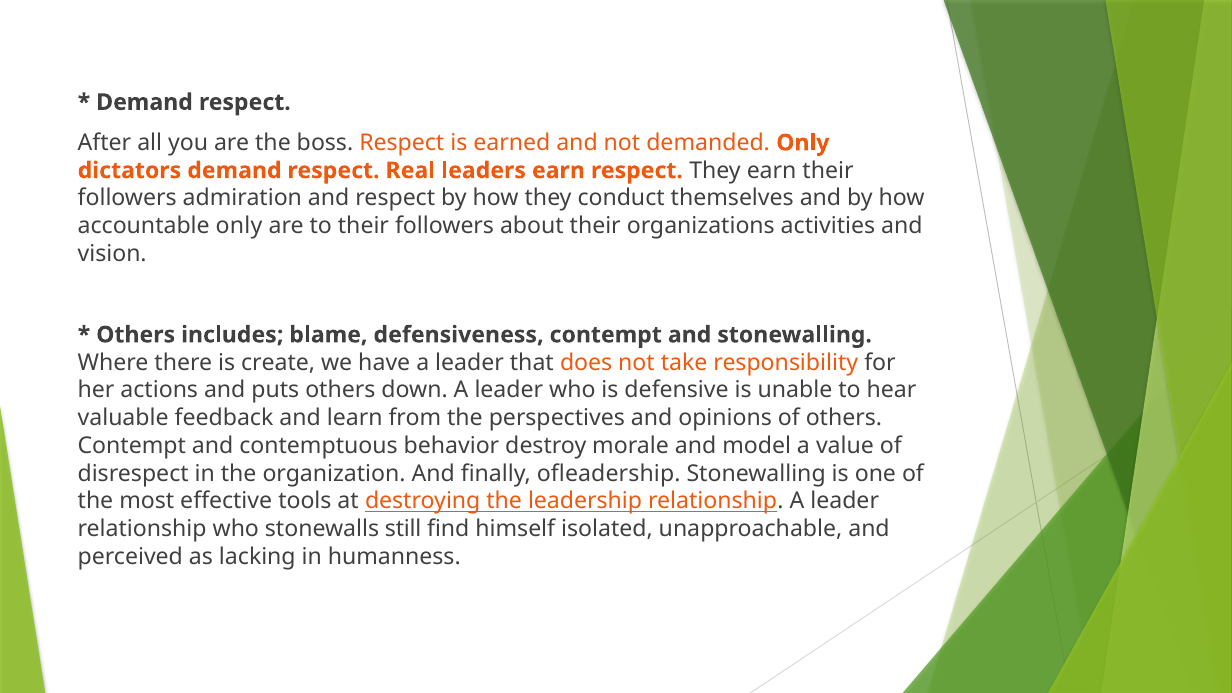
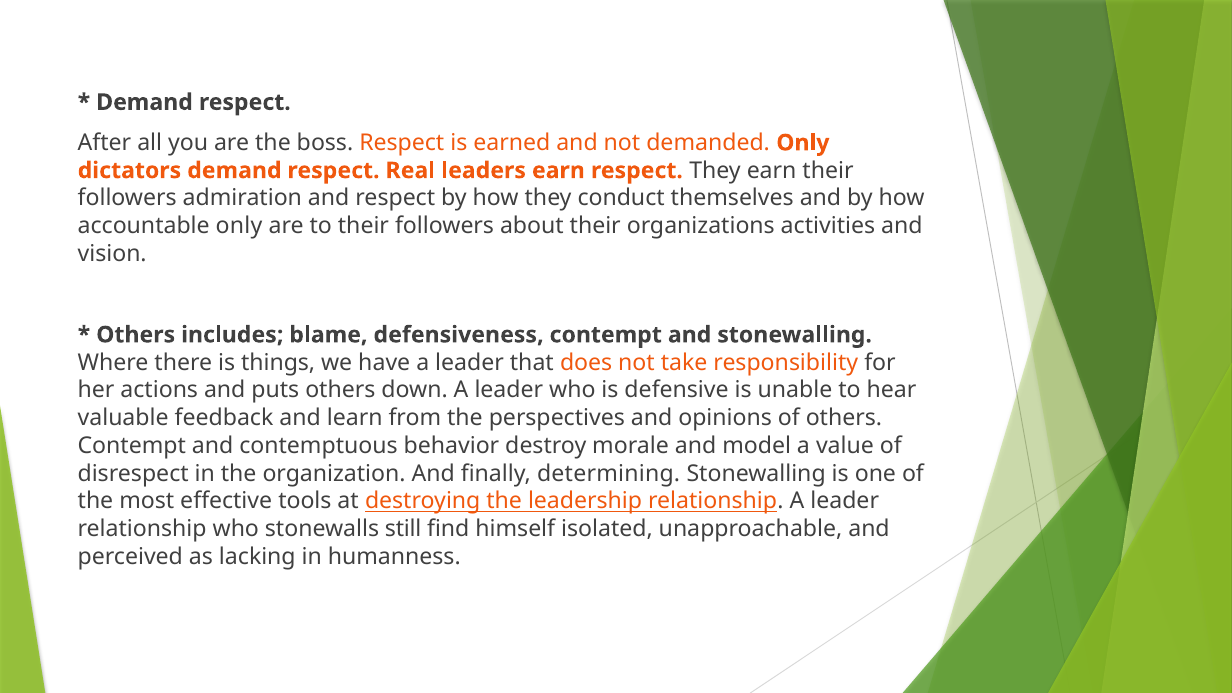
create: create -> things
ofleadership: ofleadership -> determining
